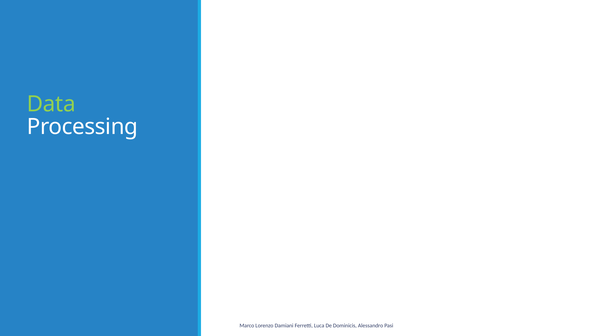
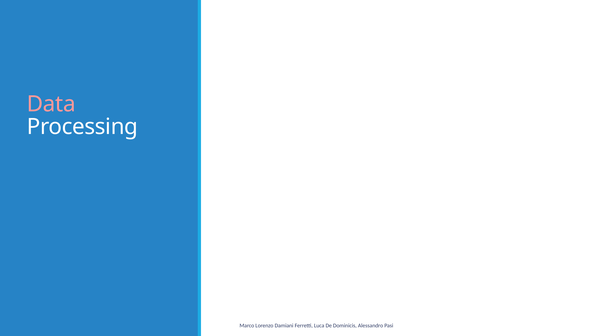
Data colour: light green -> pink
